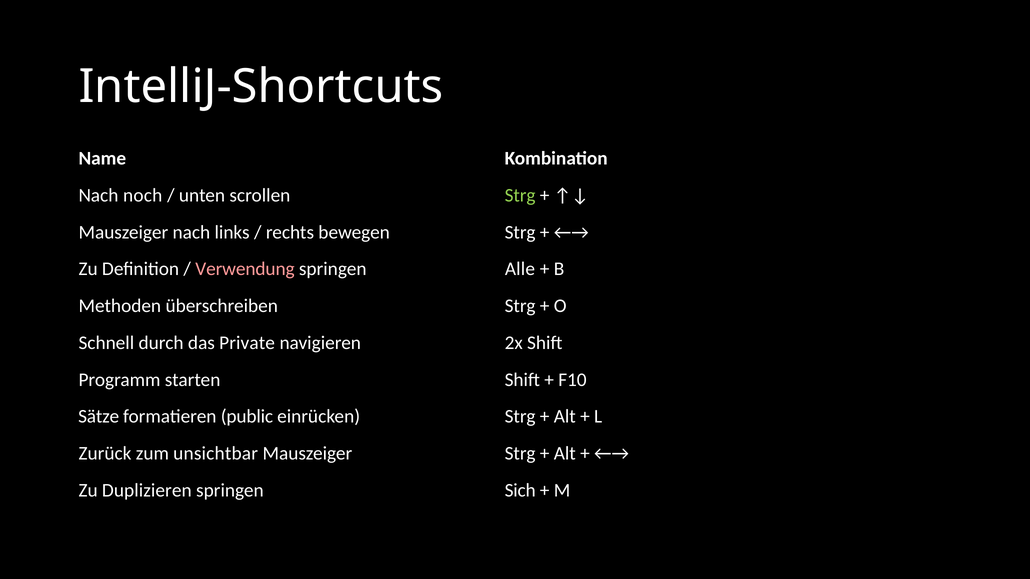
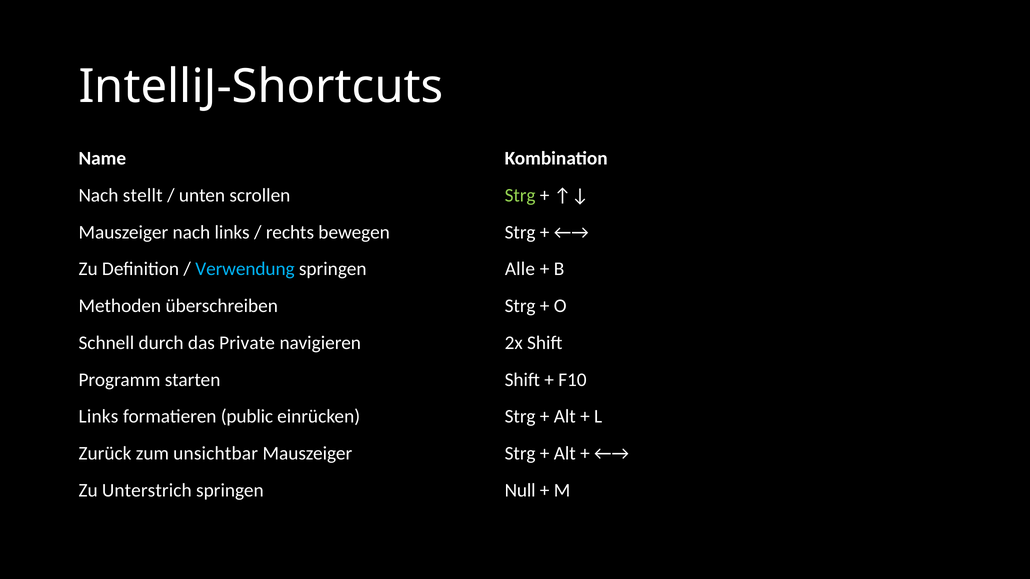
noch: noch -> stellt
Verwendung colour: pink -> light blue
Sätze at (99, 417): Sätze -> Links
Duplizieren: Duplizieren -> Unterstrich
Sich: Sich -> Null
